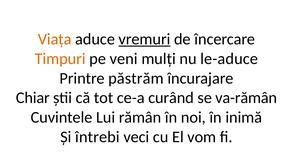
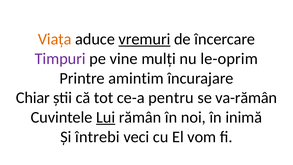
Timpuri colour: orange -> purple
veni: veni -> vine
le-aduce: le-aduce -> le-oprim
păstrăm: păstrăm -> amintim
curând: curând -> pentru
Lui underline: none -> present
